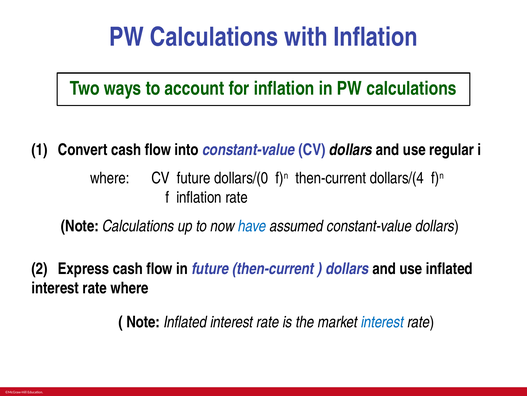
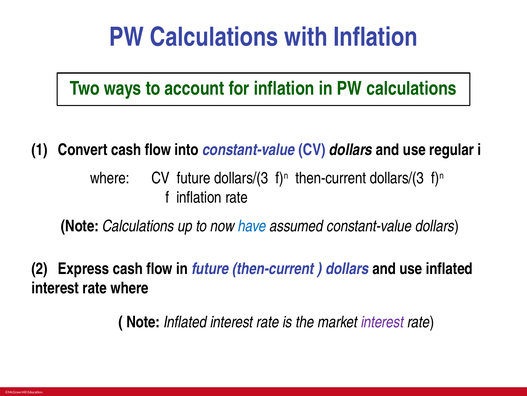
future dollars/(0: dollars/(0 -> dollars/(3
then-current dollars/(4: dollars/(4 -> dollars/(3
interest at (382, 322) colour: blue -> purple
